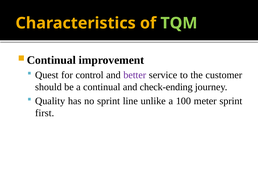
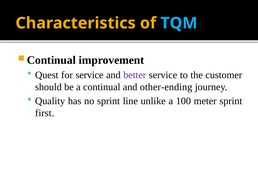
TQM colour: light green -> light blue
for control: control -> service
check-ending: check-ending -> other-ending
